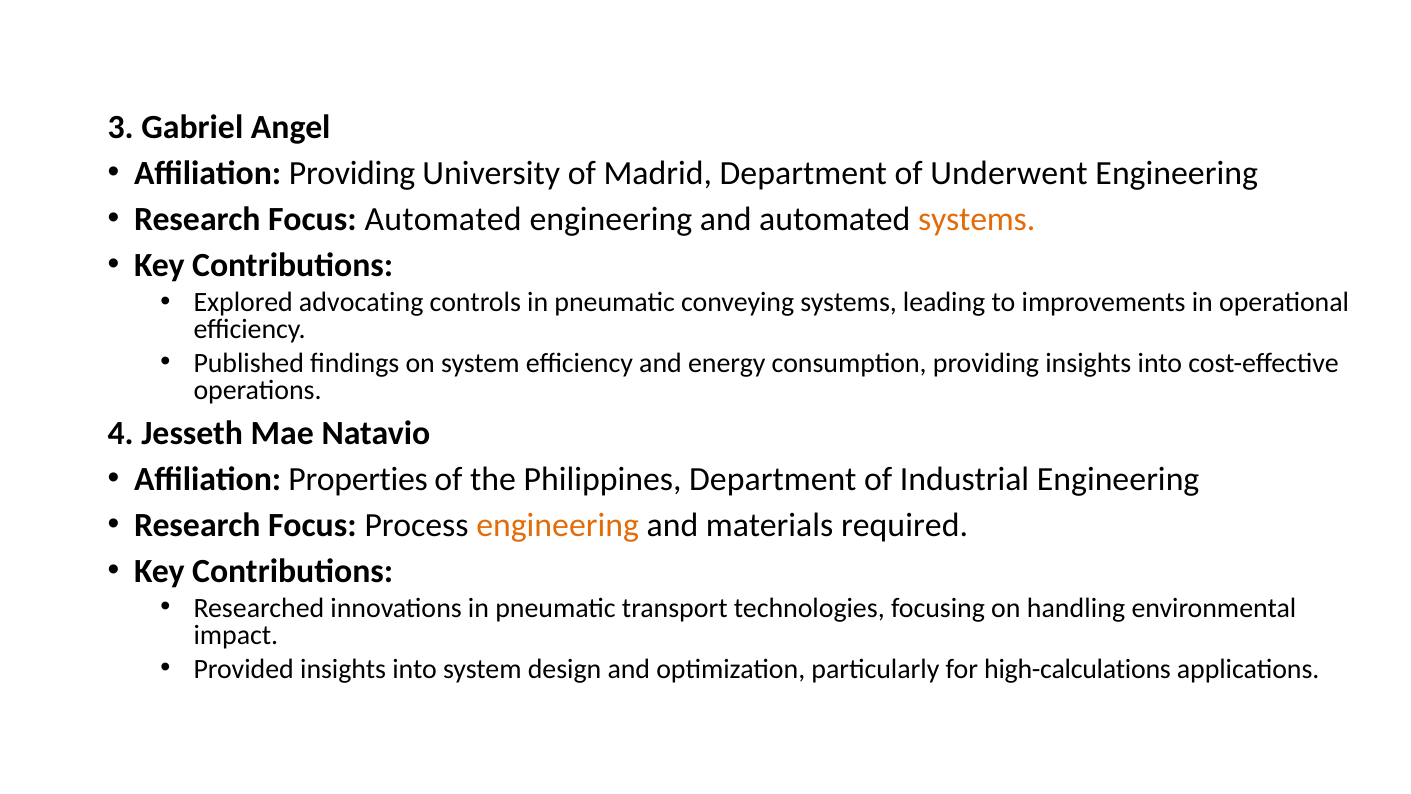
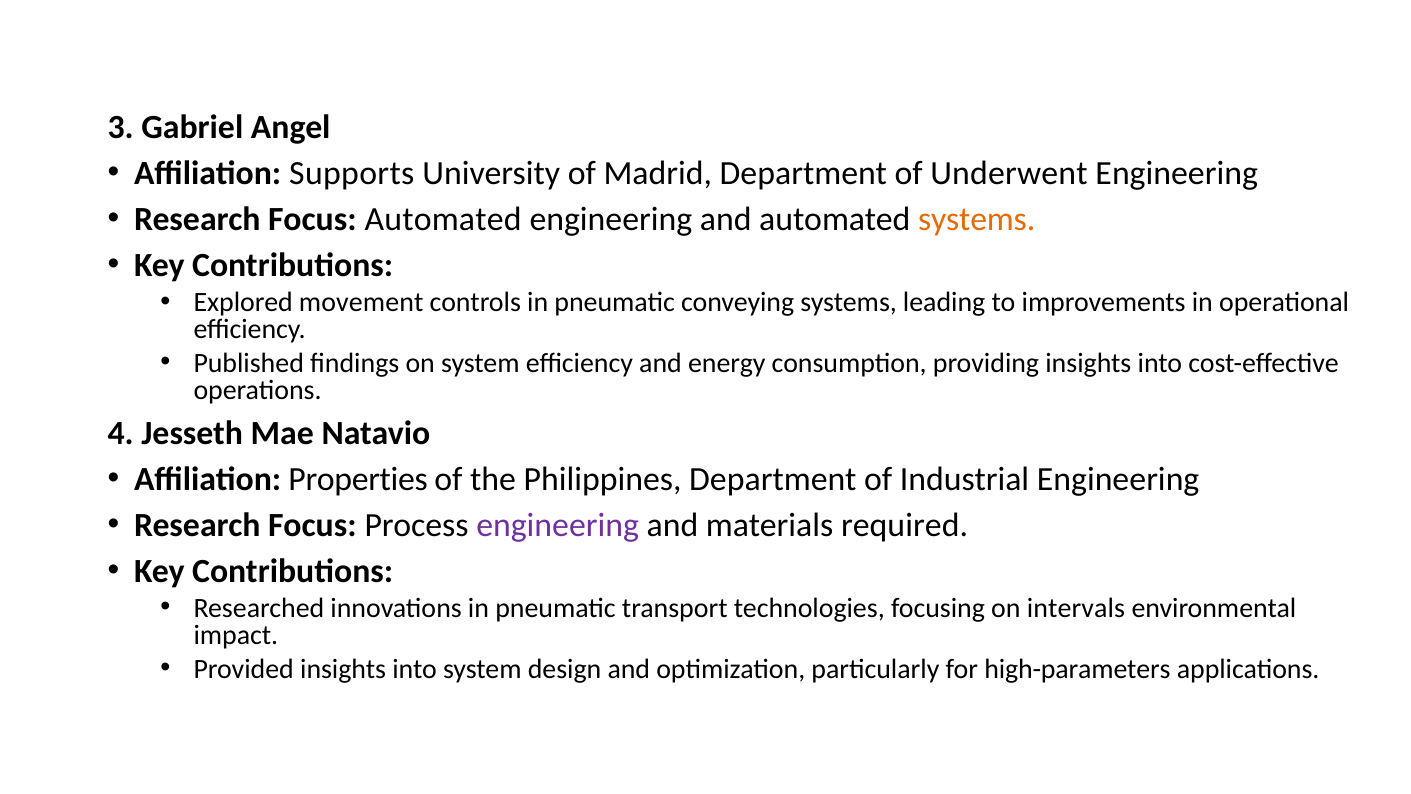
Affiliation Providing: Providing -> Supports
advocating: advocating -> movement
engineering at (558, 525) colour: orange -> purple
handling: handling -> intervals
high-calculations: high-calculations -> high-parameters
